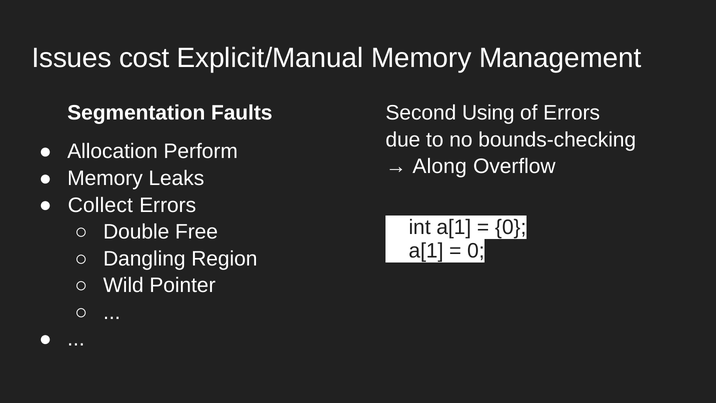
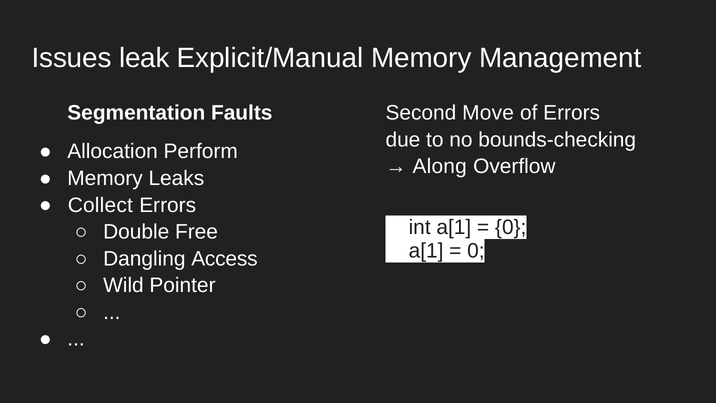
cost: cost -> leak
Using: Using -> Move
Region: Region -> Access
